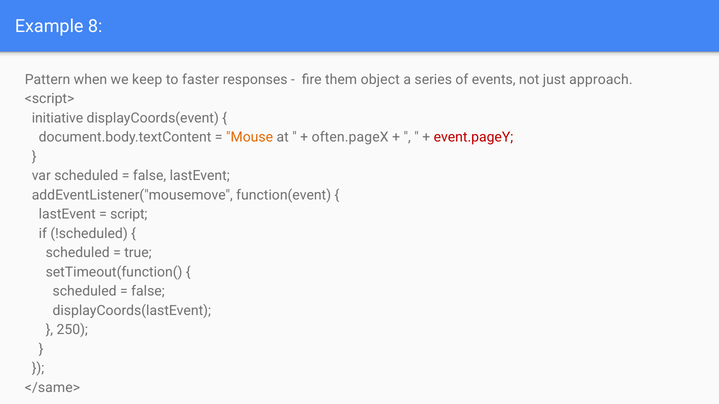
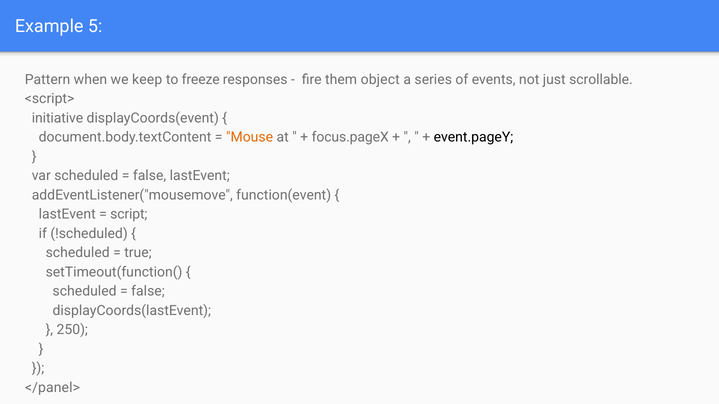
8: 8 -> 5
faster: faster -> freeze
approach: approach -> scrollable
often.pageX: often.pageX -> focus.pageX
event.pageY colour: red -> black
</same>: </same> -> </panel>
